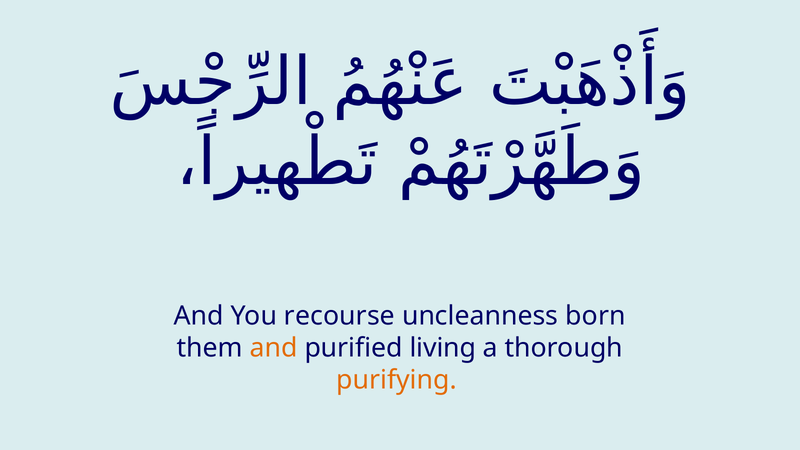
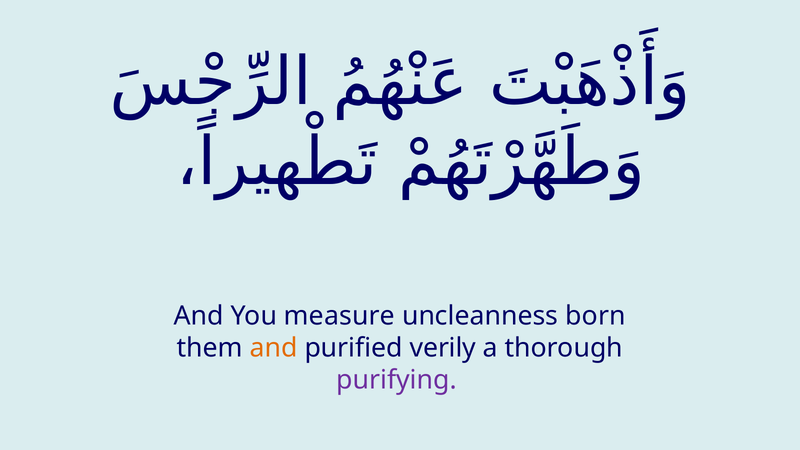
recourse: recourse -> measure
living: living -> verily
purifying colour: orange -> purple
